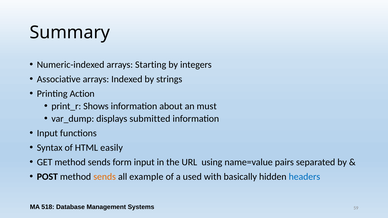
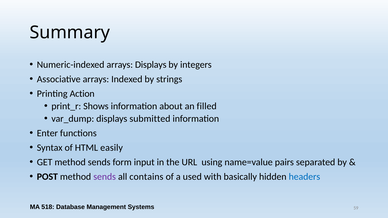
arrays Starting: Starting -> Displays
must: must -> filled
Input at (47, 133): Input -> Enter
sends at (105, 177) colour: orange -> purple
example: example -> contains
